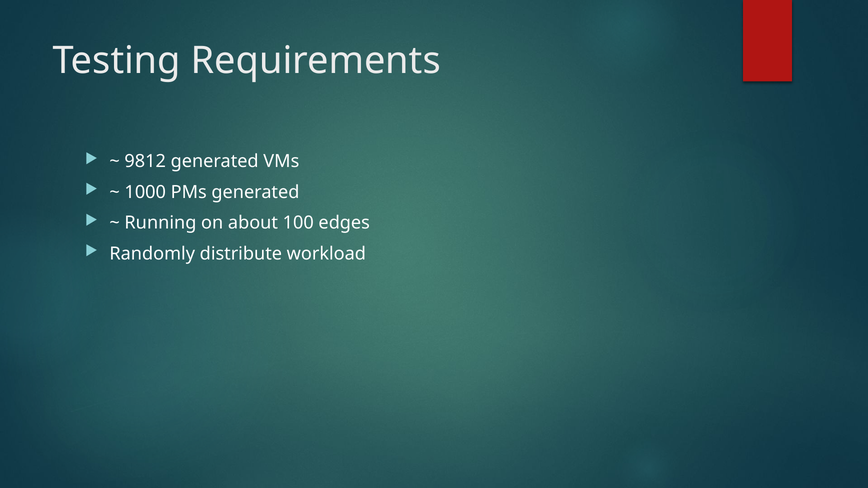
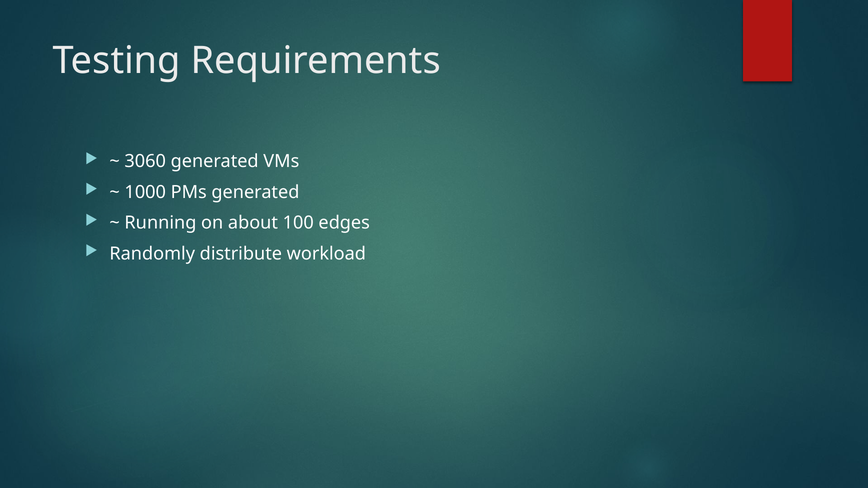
9812: 9812 -> 3060
